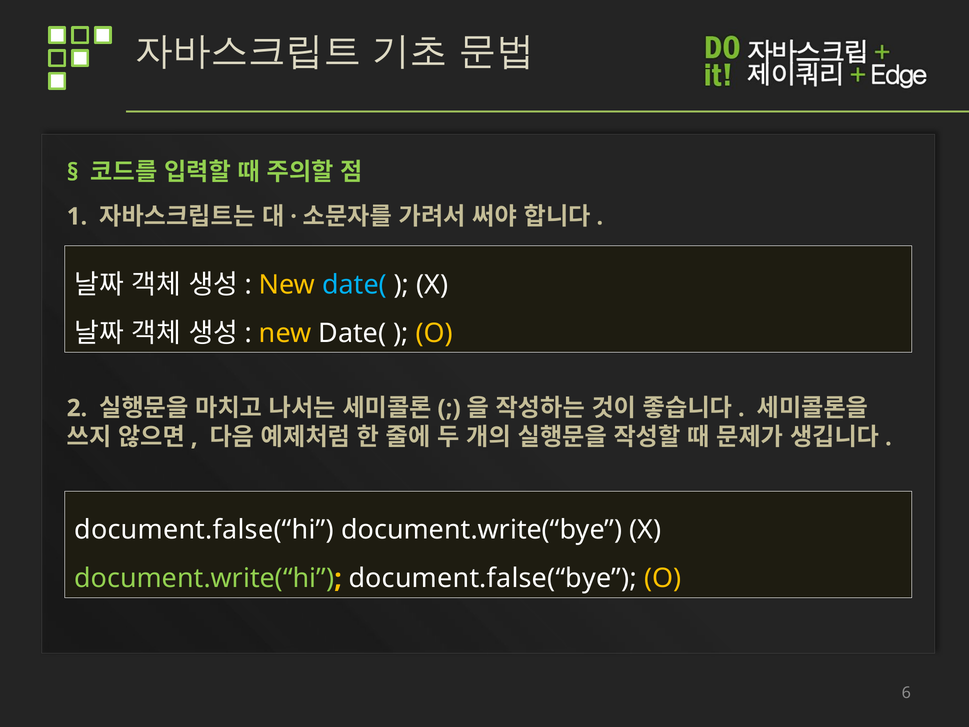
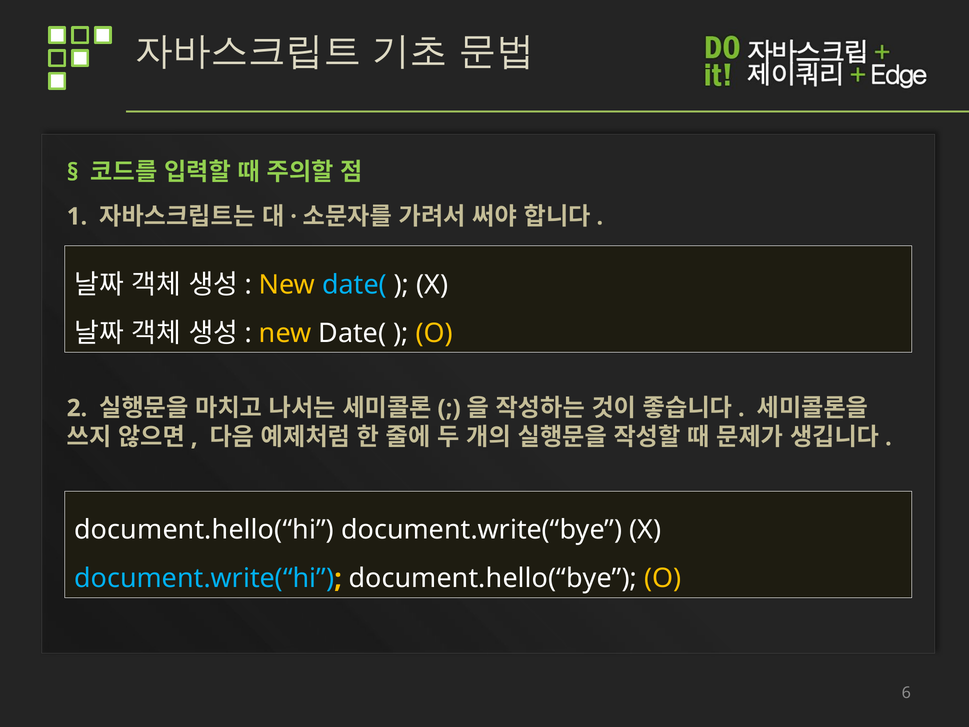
document.false(“hi: document.false(“hi -> document.hello(“hi
document.write(“hi colour: light green -> light blue
document.false(“bye: document.false(“bye -> document.hello(“bye
